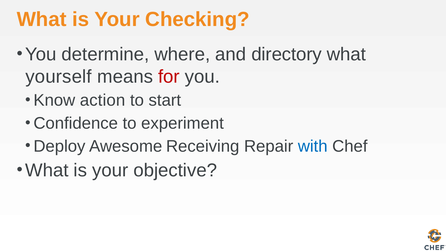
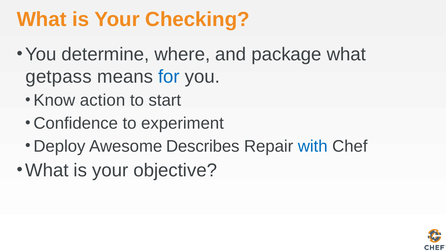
directory: directory -> package
yourself: yourself -> getpass
for colour: red -> blue
Receiving: Receiving -> Describes
